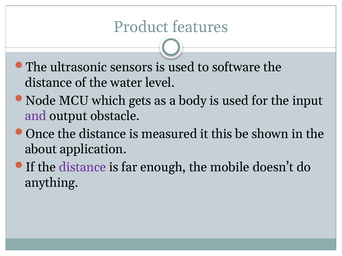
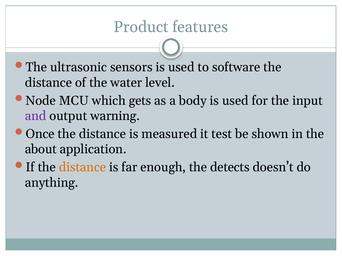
obstacle: obstacle -> warning
this: this -> test
distance at (82, 168) colour: purple -> orange
mobile: mobile -> detects
